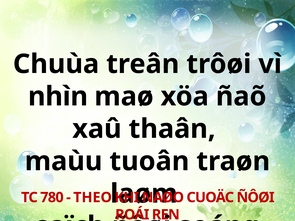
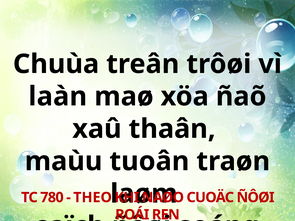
nhìn: nhìn -> laàn
